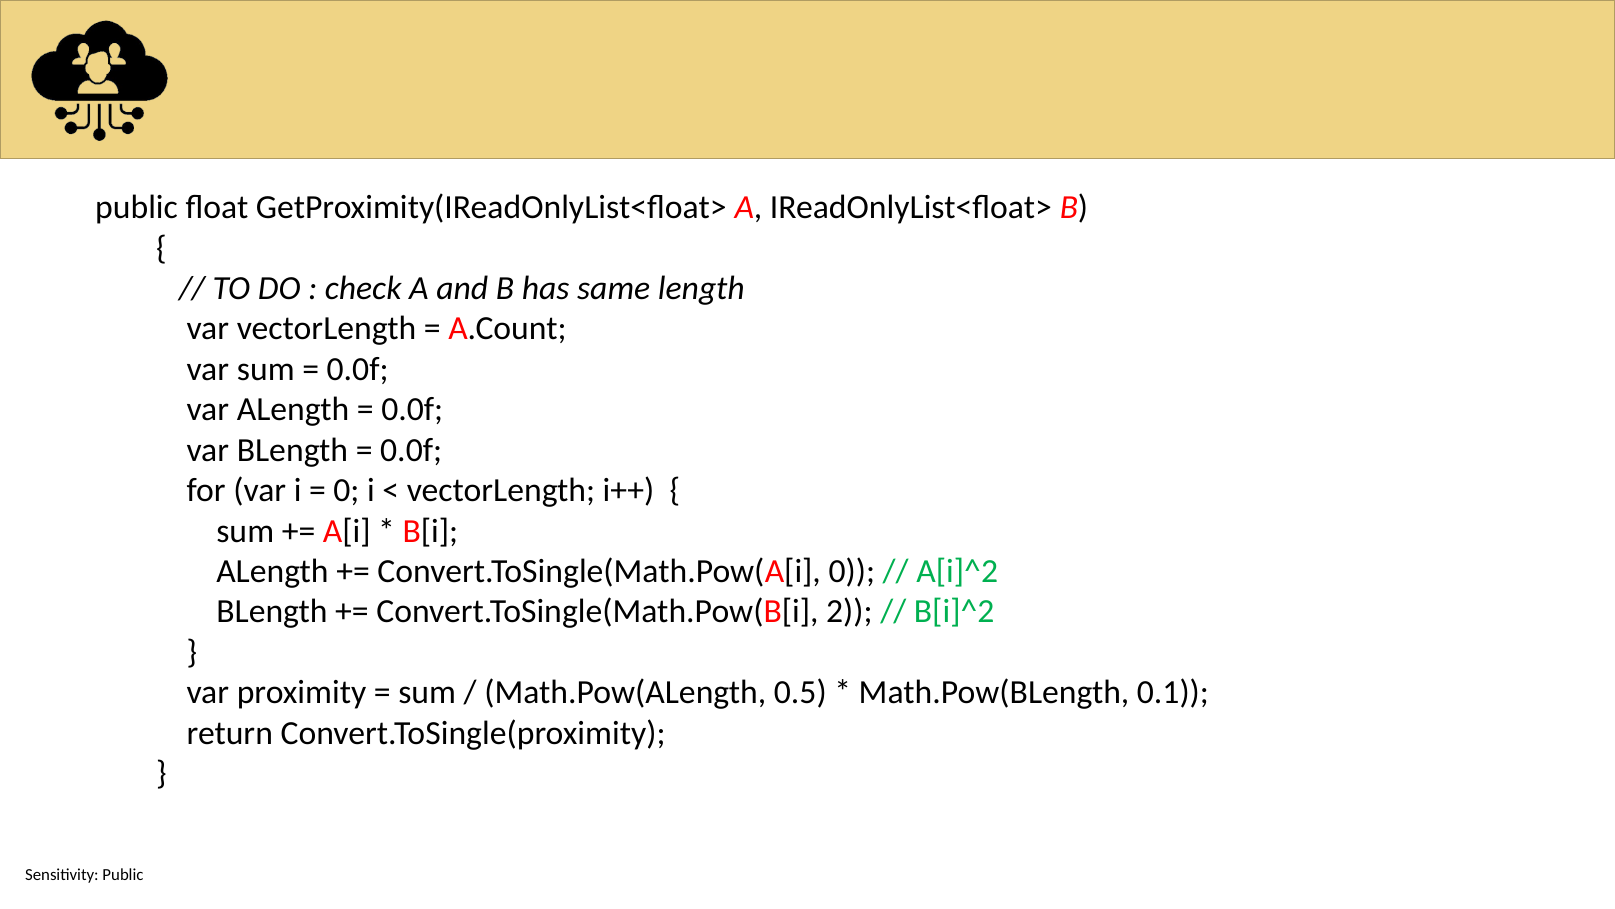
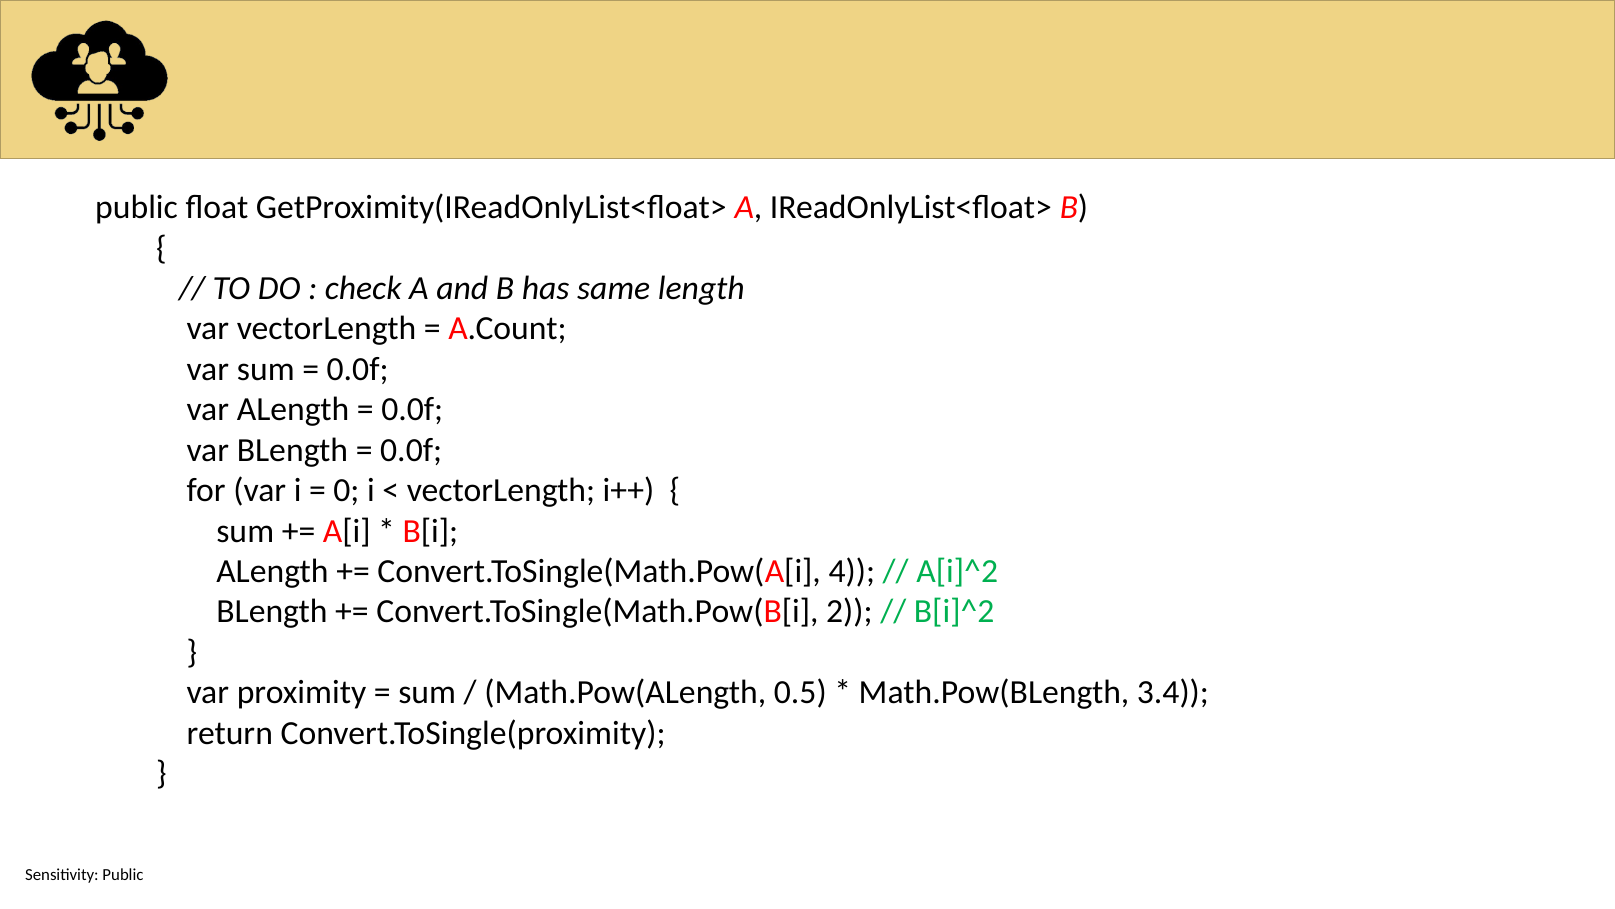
Convert.ToSingle(Math.Pow(A[i 0: 0 -> 4
0.1: 0.1 -> 3.4
